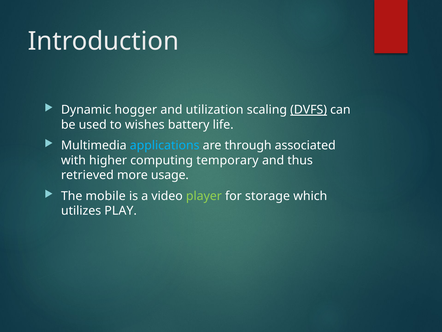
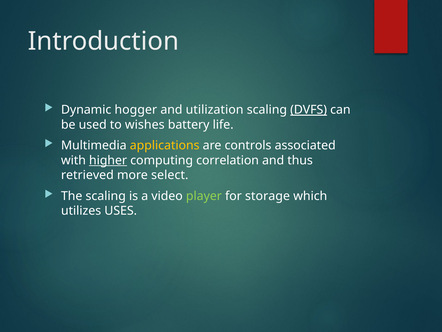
applications colour: light blue -> yellow
through: through -> controls
higher underline: none -> present
temporary: temporary -> correlation
usage: usage -> select
The mobile: mobile -> scaling
PLAY: PLAY -> USES
